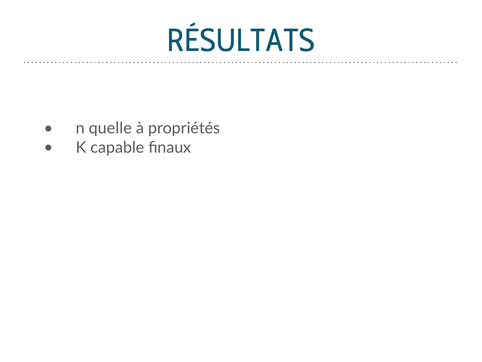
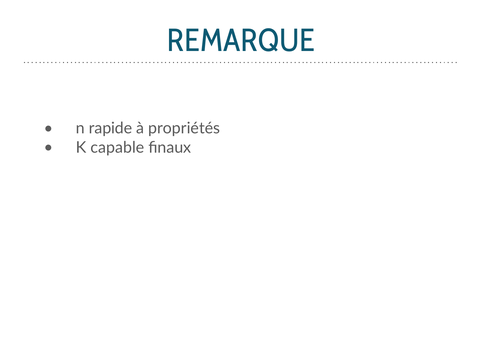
RÉSULTATS: RÉSULTATS -> REMARQUE
quelle: quelle -> rapide
